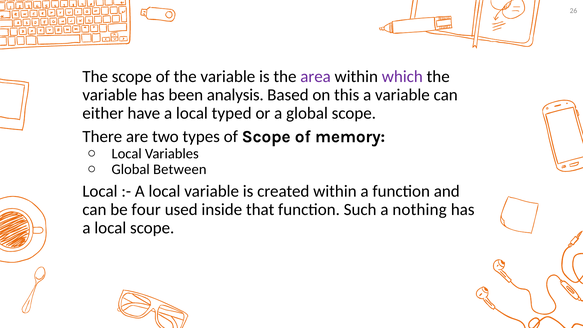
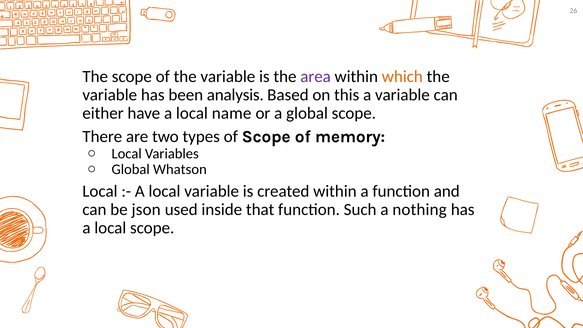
which colour: purple -> orange
typed: typed -> name
Between: Between -> Whatson
four: four -> json
